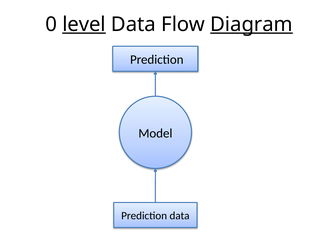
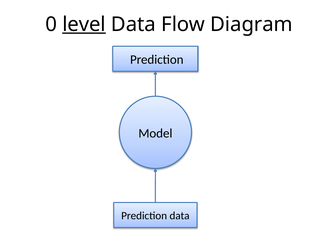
Diagram underline: present -> none
